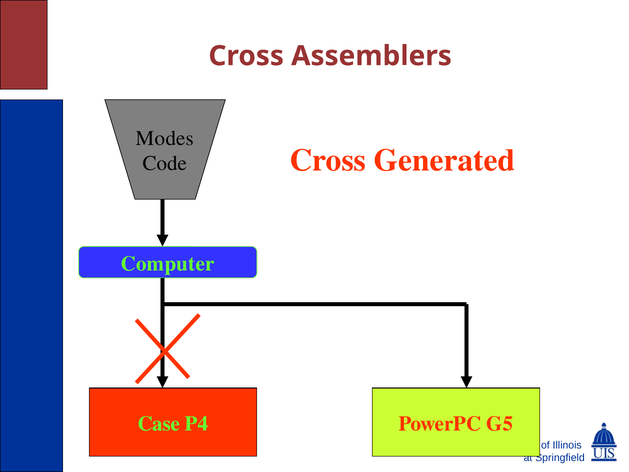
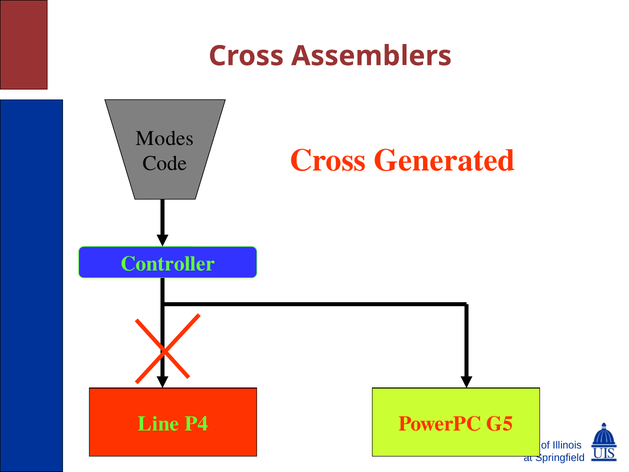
Computer: Computer -> Controller
Case: Case -> Line
